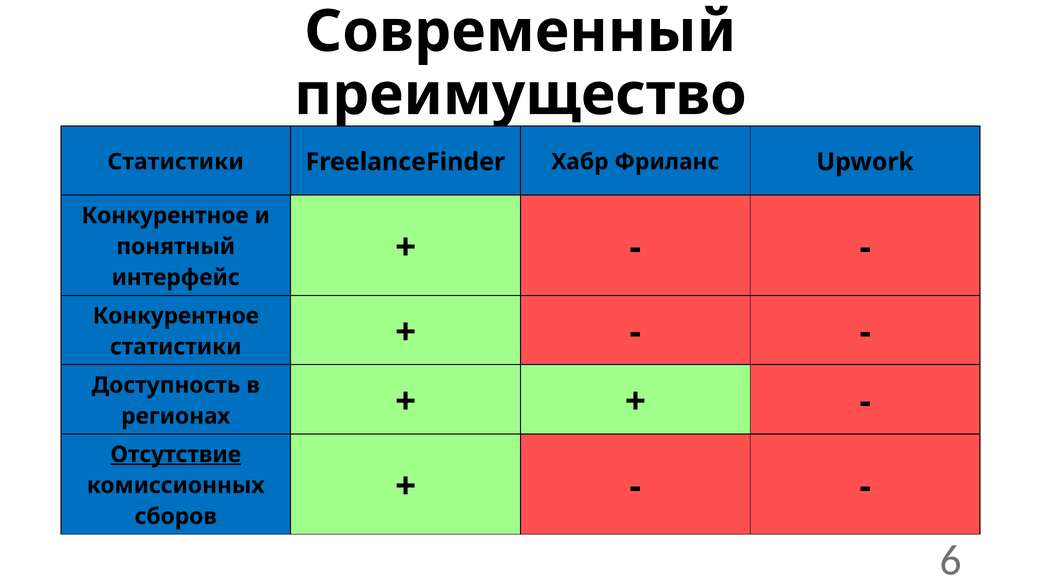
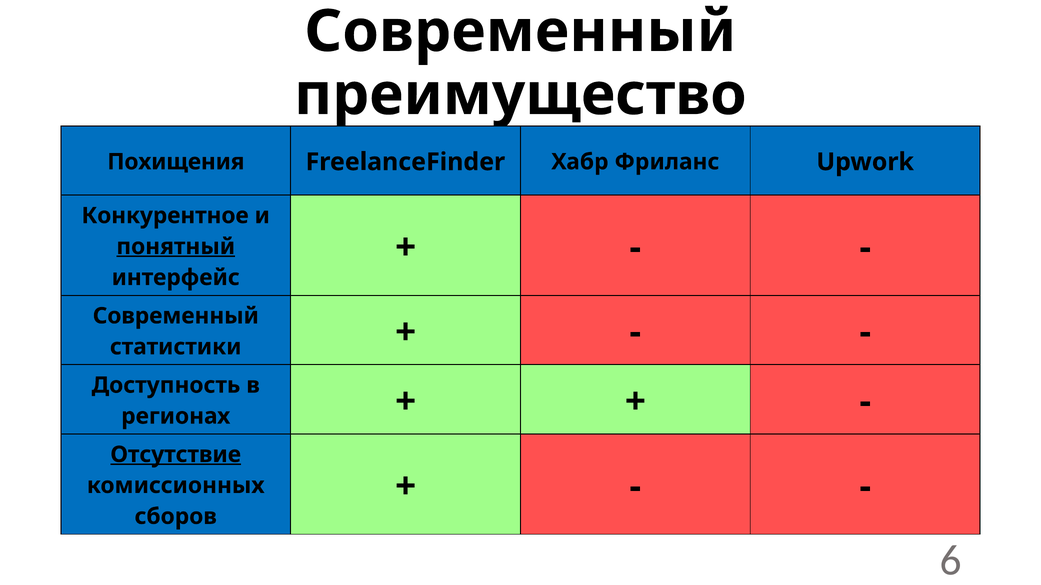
Статистики at (176, 162): Статистики -> Похищения
понятный underline: none -> present
Конкурентное at (176, 316): Конкурентное -> Современный
